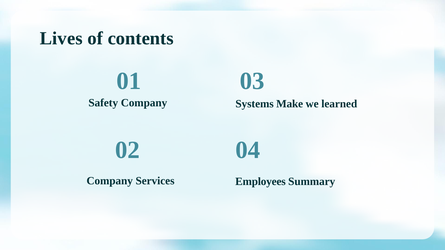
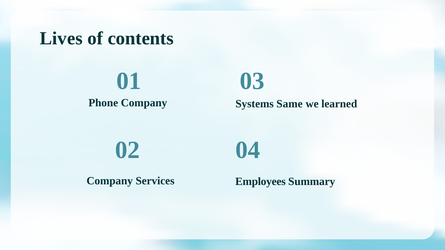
Safety: Safety -> Phone
Make: Make -> Same
